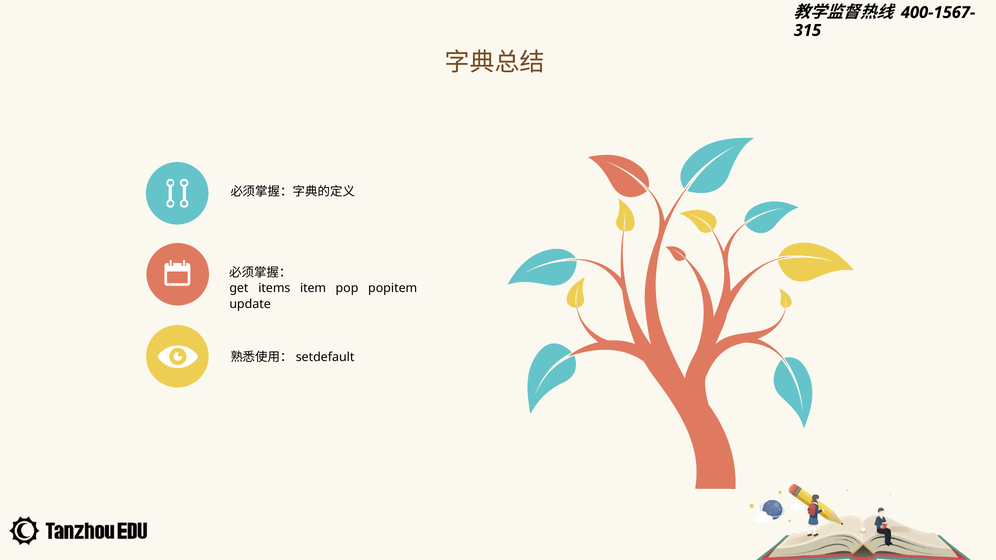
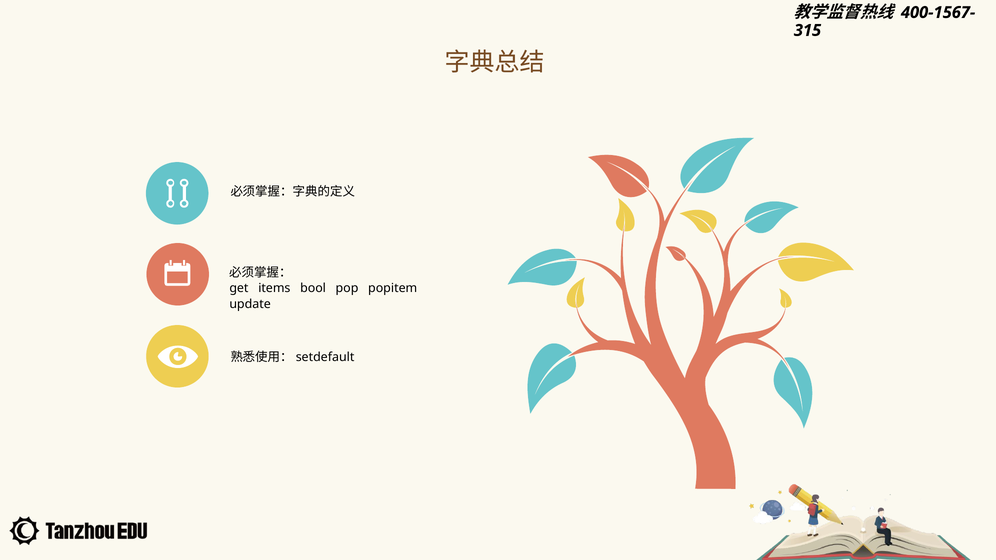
item: item -> bool
